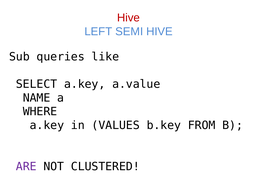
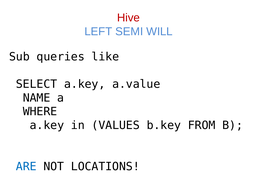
SEMI HIVE: HIVE -> WILL
ARE colour: purple -> blue
CLUSTERED: CLUSTERED -> LOCATIONS
